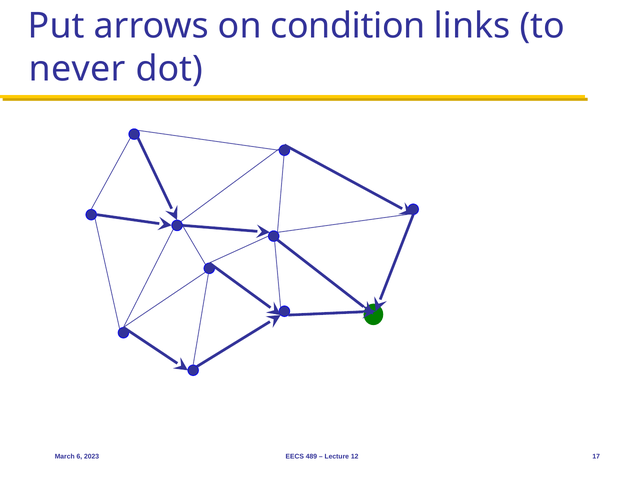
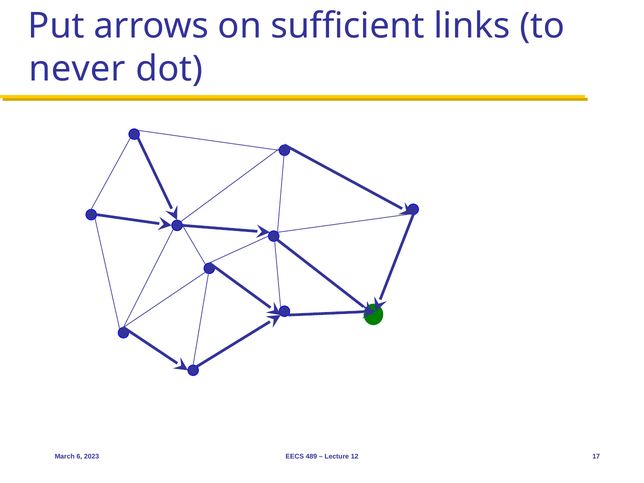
condition: condition -> sufficient
